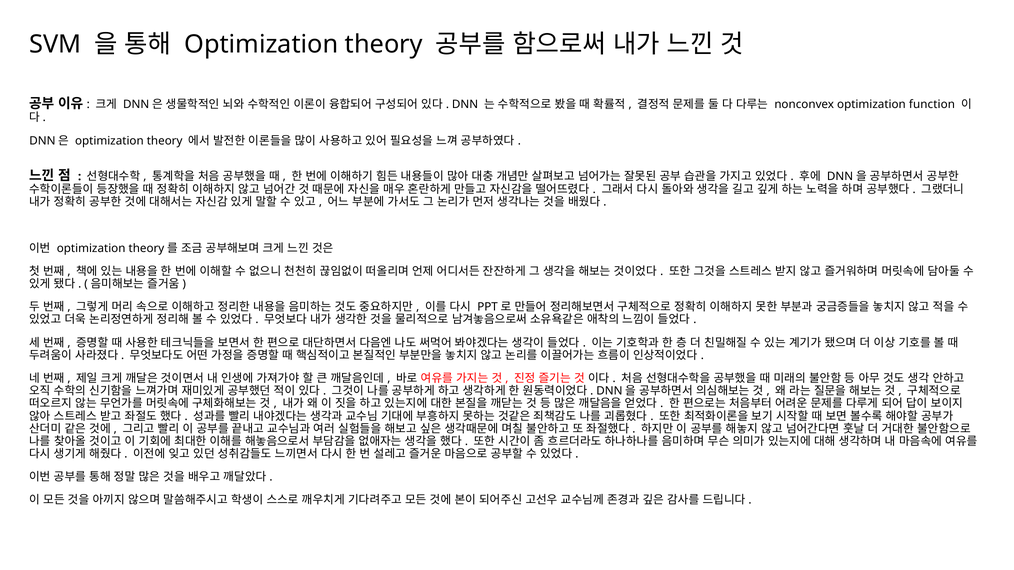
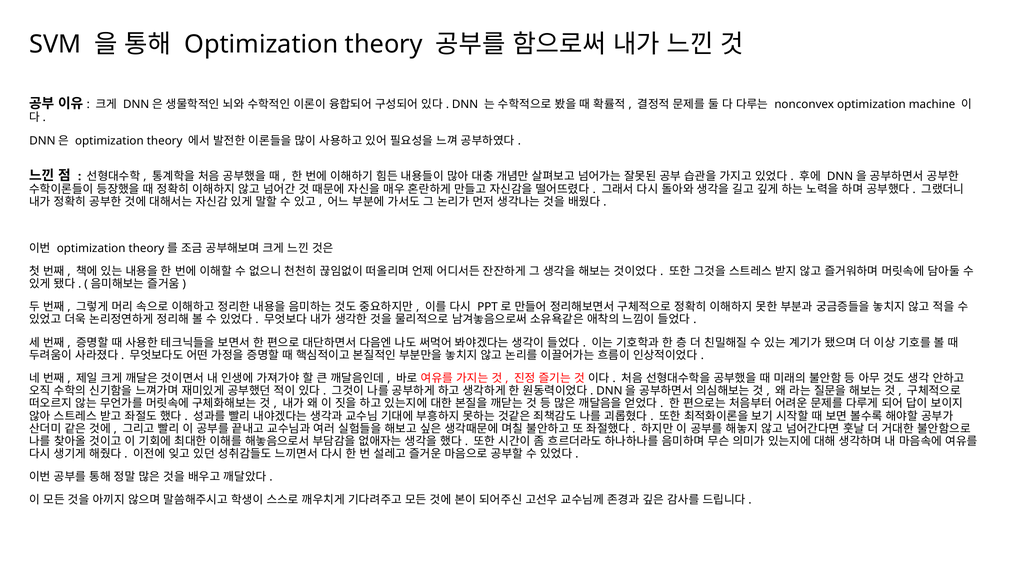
function: function -> machine
